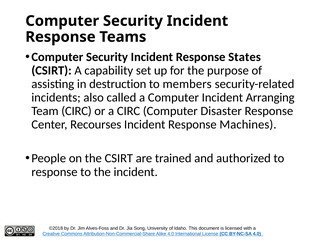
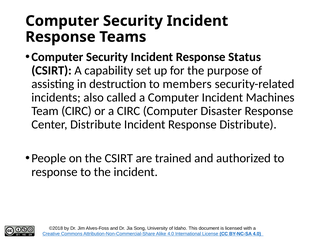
States: States -> Status
Arranging: Arranging -> Machines
Center Recourses: Recourses -> Distribute
Response Machines: Machines -> Distribute
